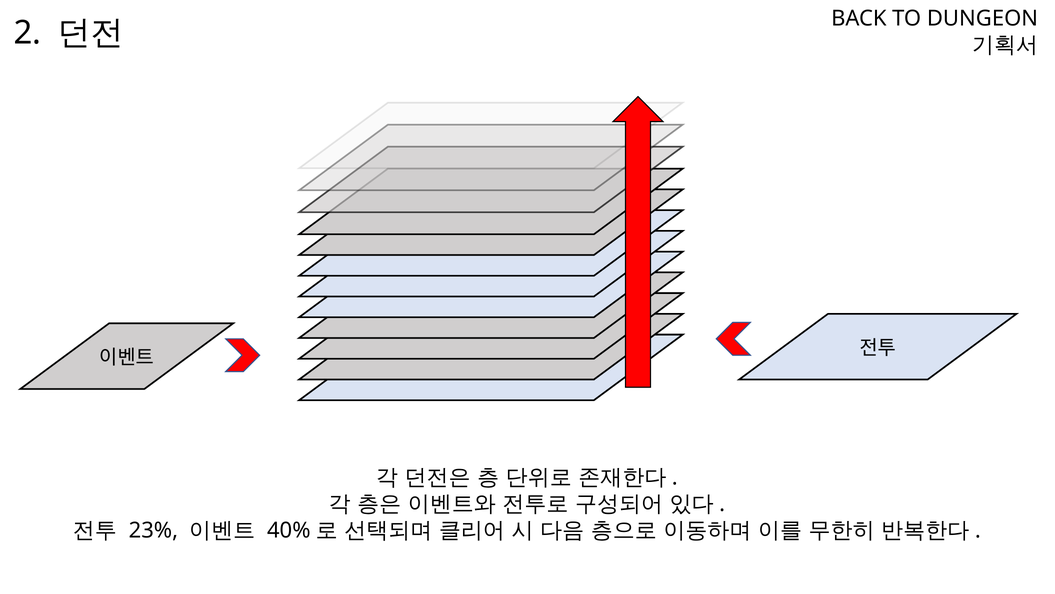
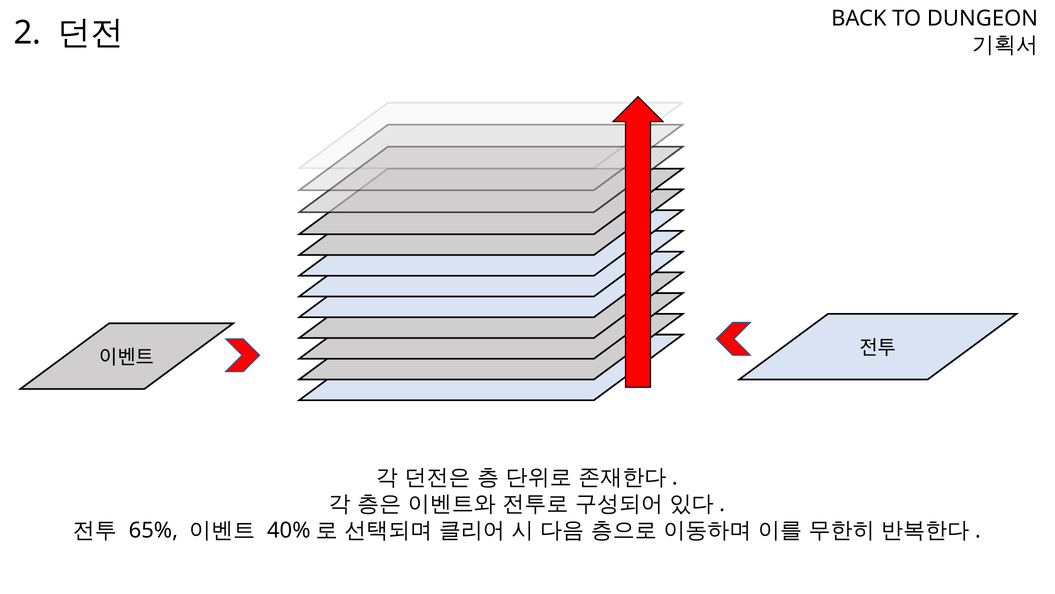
23%: 23% -> 65%
